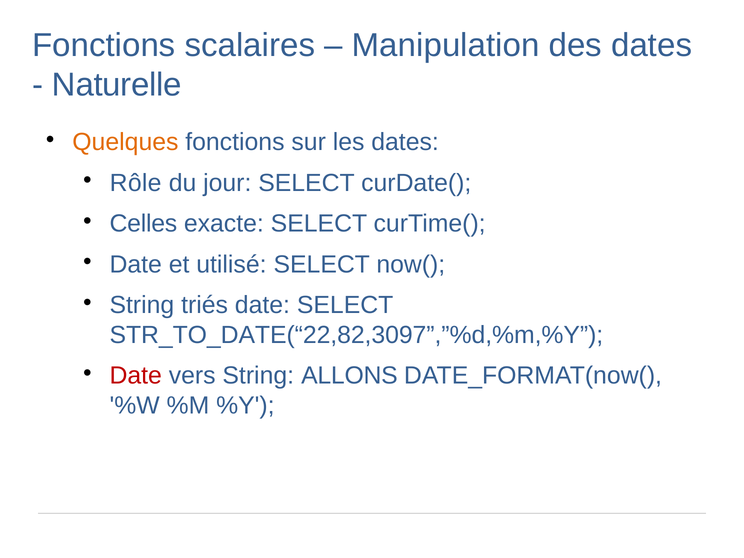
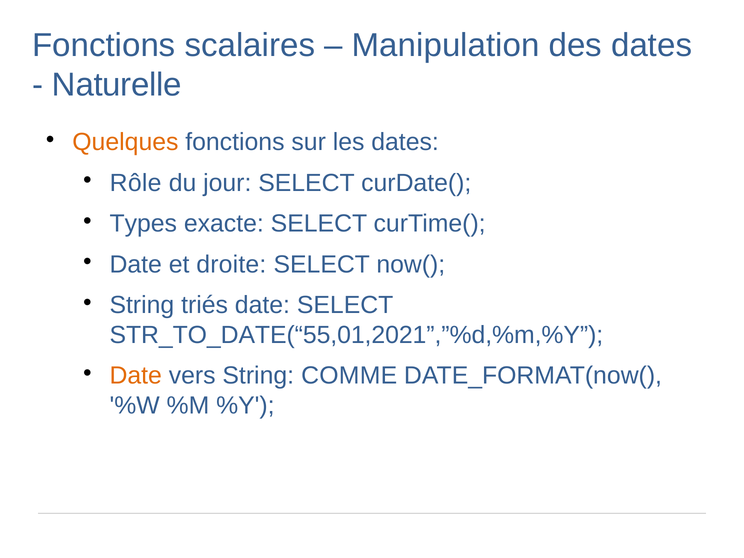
Celles: Celles -> Types
utilisé: utilisé -> droite
STR_TO_DATE(“22,82,3097”,”%d,%m,%Y: STR_TO_DATE(“22,82,3097”,”%d,%m,%Y -> STR_TO_DATE(“55,01,2021”,”%d,%m,%Y
Date at (136, 376) colour: red -> orange
ALLONS: ALLONS -> COMME
